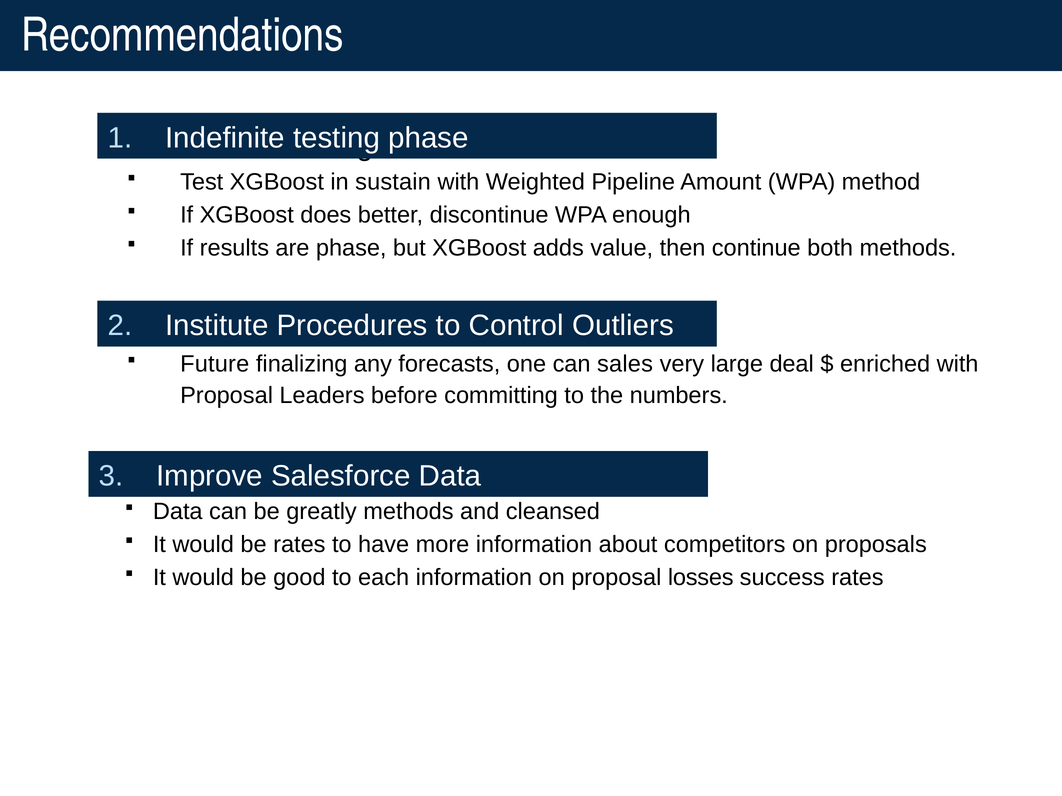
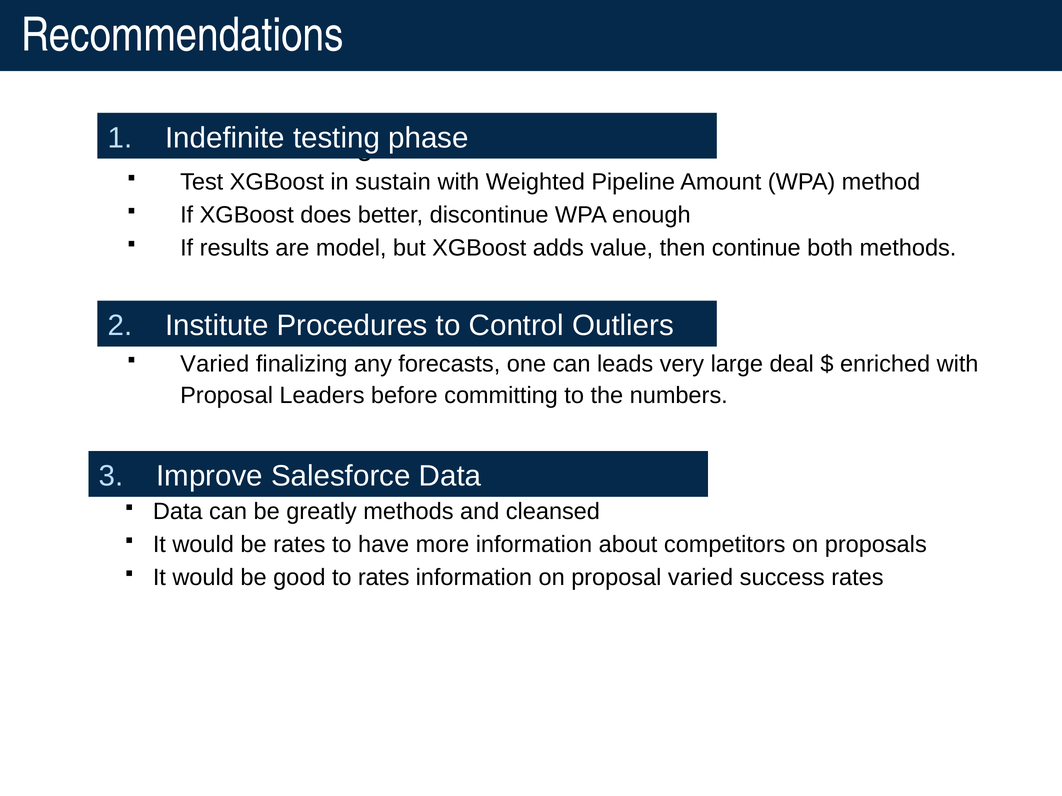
are phase: phase -> model
Future at (215, 364): Future -> Varied
sales: sales -> leads
to each: each -> rates
proposal losses: losses -> varied
